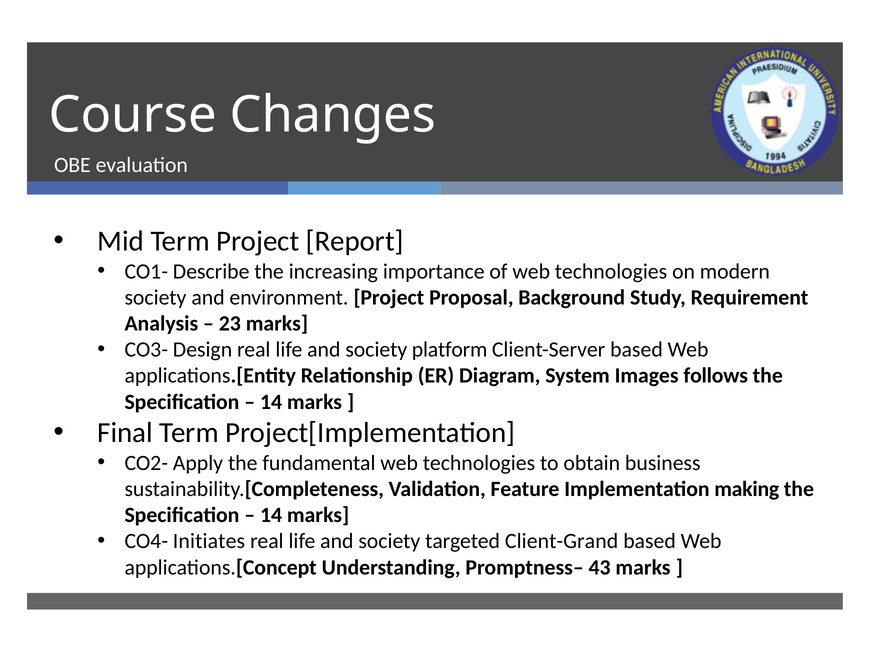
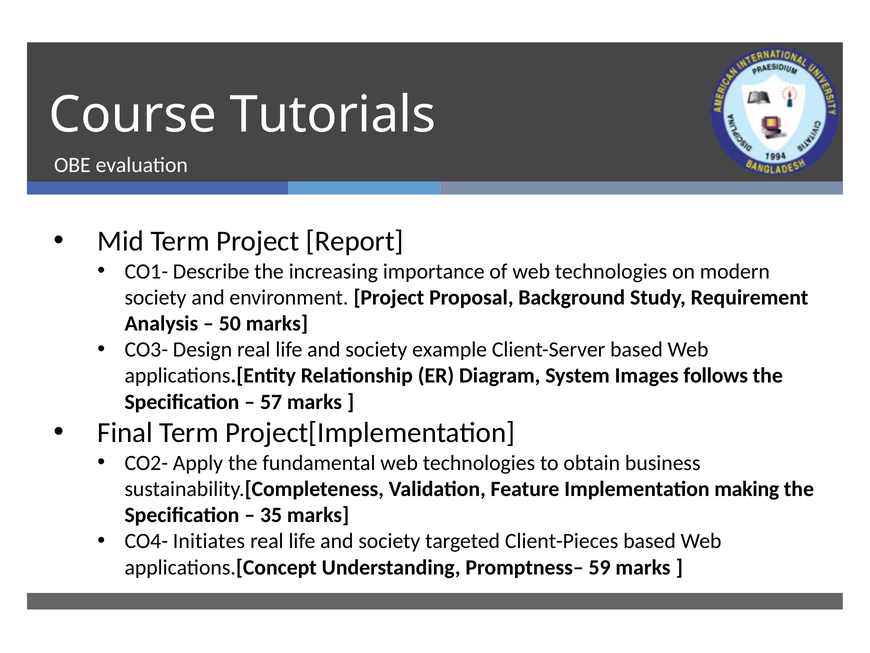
Changes: Changes -> Tutorials
23: 23 -> 50
platform: platform -> example
14 at (271, 402): 14 -> 57
14 at (271, 515): 14 -> 35
Client-Grand: Client-Grand -> Client-Pieces
43: 43 -> 59
